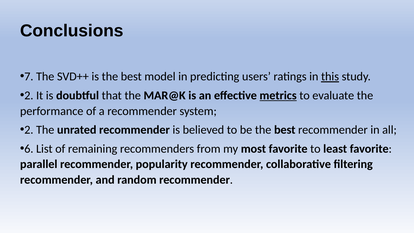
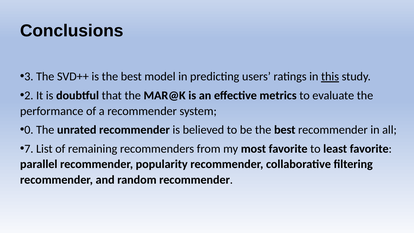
7: 7 -> 3
metrics underline: present -> none
2 at (29, 130): 2 -> 0
6: 6 -> 7
